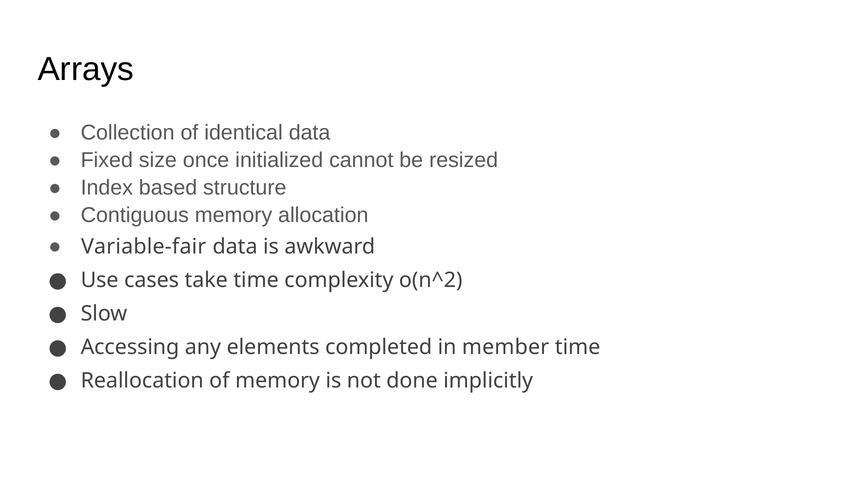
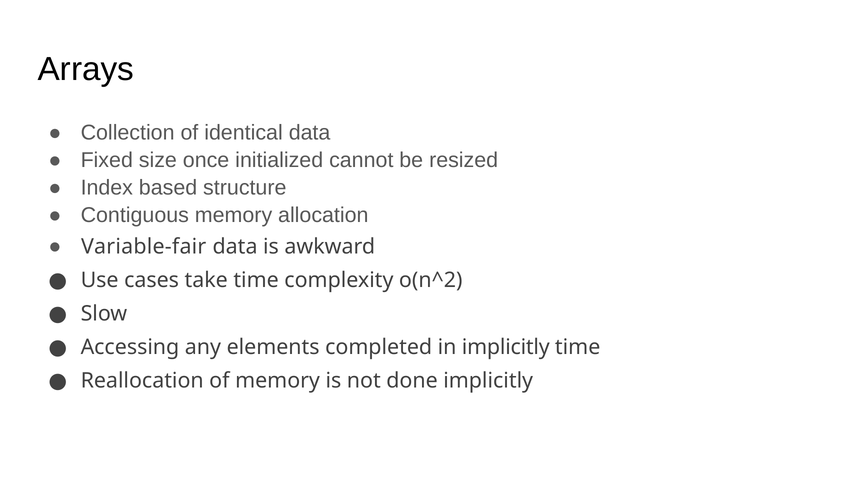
in member: member -> implicitly
